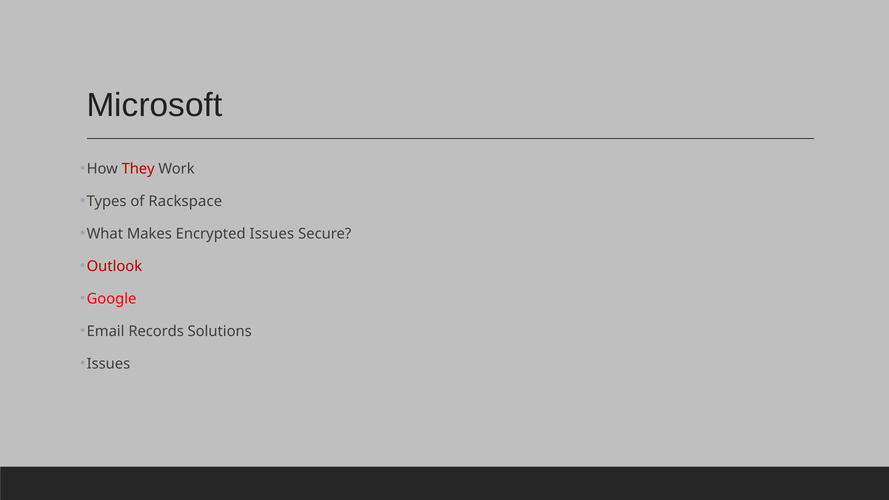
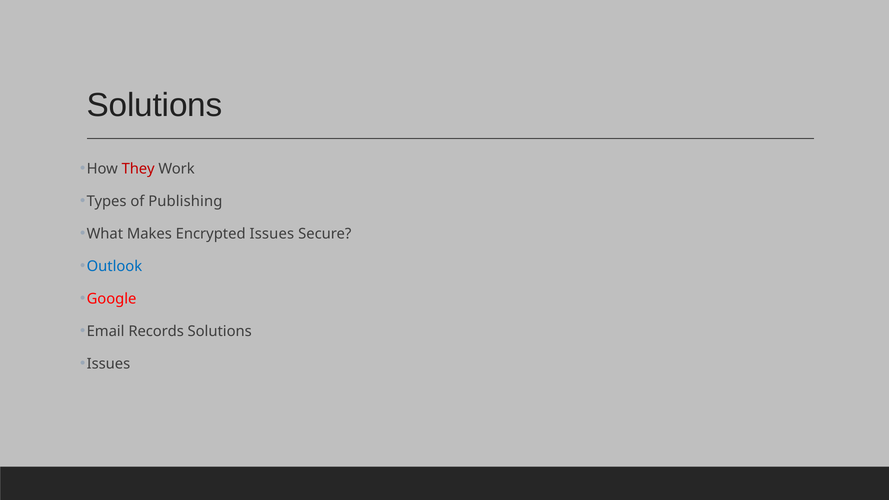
Microsoft at (154, 105): Microsoft -> Solutions
Rackspace: Rackspace -> Publishing
Outlook colour: red -> blue
